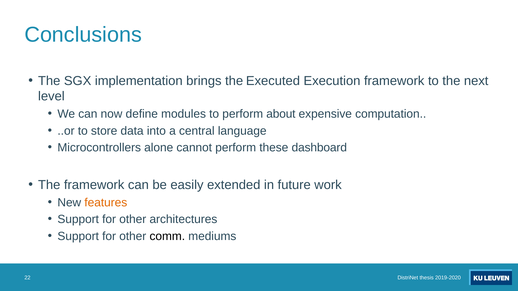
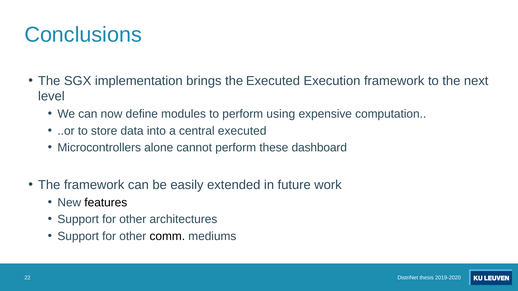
about: about -> using
central language: language -> executed
features colour: orange -> black
